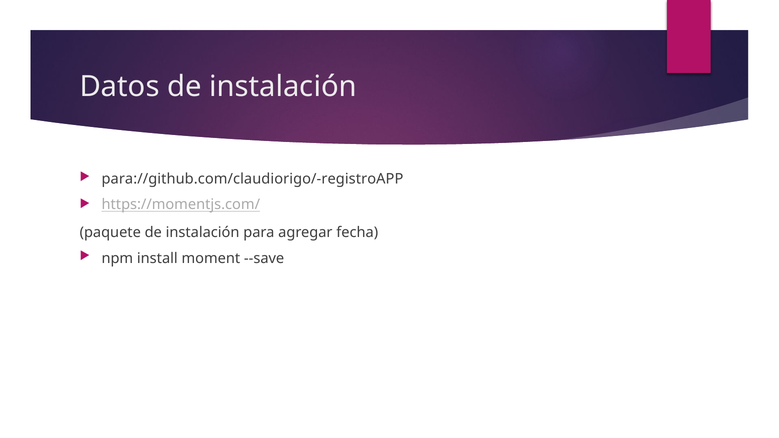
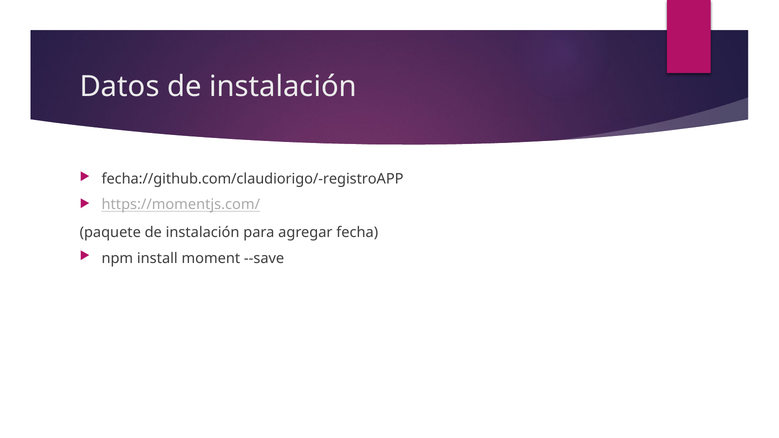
para://github.com/claudiorigo/-registroAPP: para://github.com/claudiorigo/-registroAPP -> fecha://github.com/claudiorigo/-registroAPP
